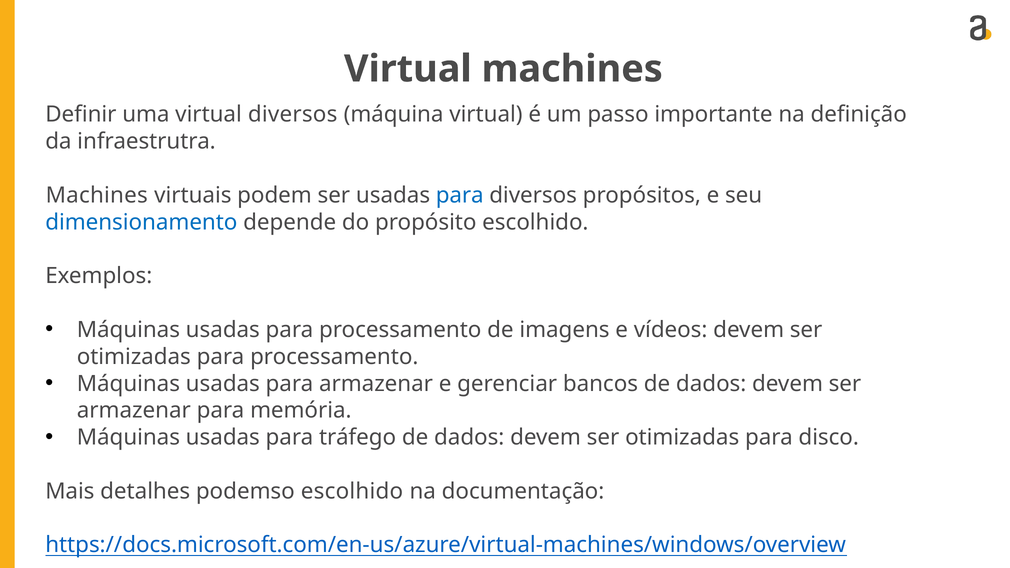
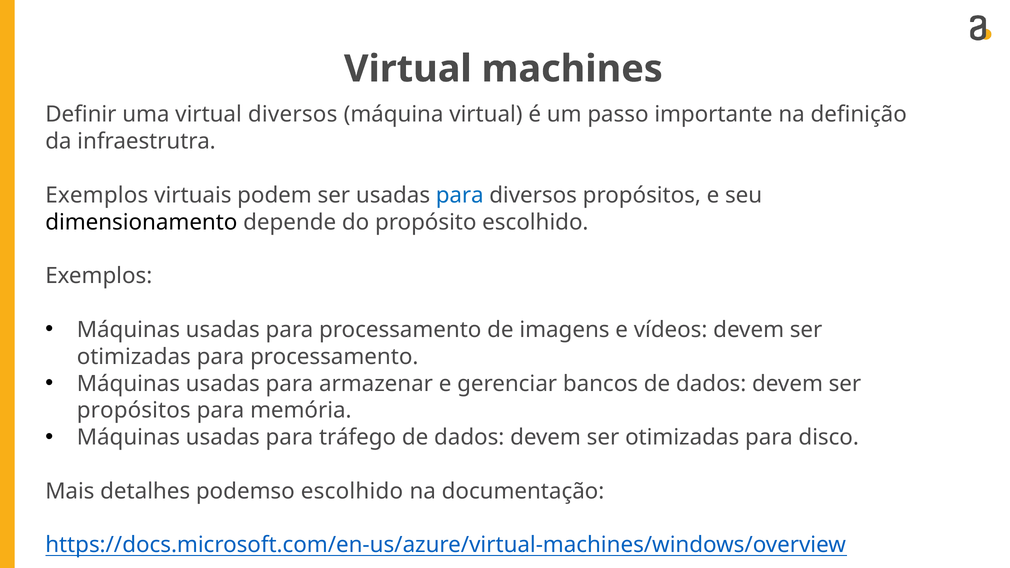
Machines at (97, 195): Machines -> Exemplos
dimensionamento colour: blue -> black
armazenar at (134, 411): armazenar -> propósitos
